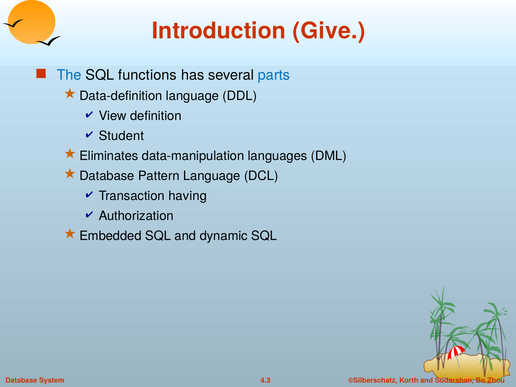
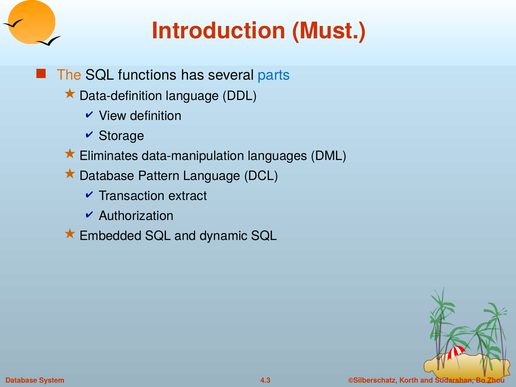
Give: Give -> Must
The colour: blue -> orange
Student: Student -> Storage
having: having -> extract
